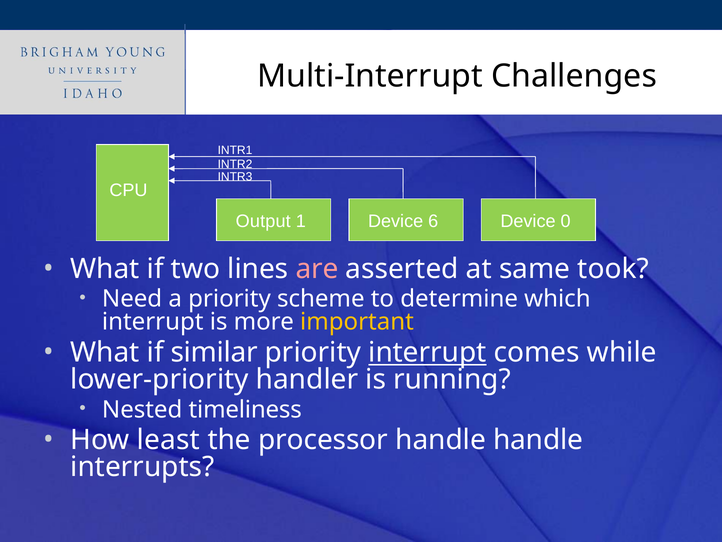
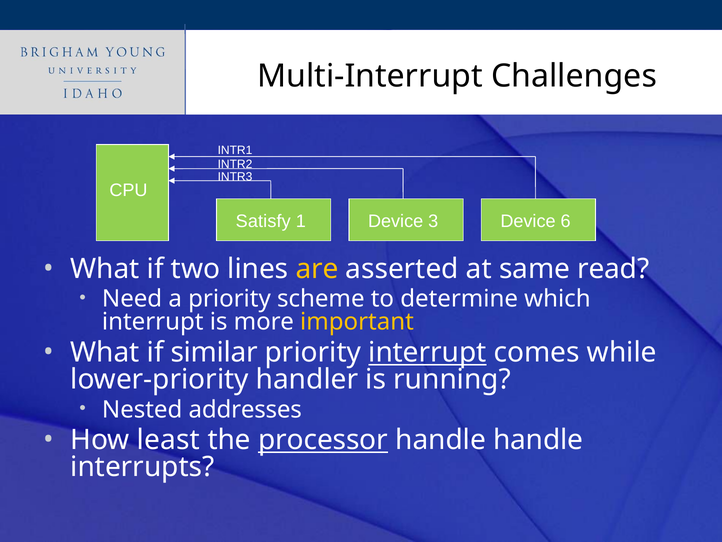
Output: Output -> Satisfy
6: 6 -> 3
0: 0 -> 6
are colour: pink -> yellow
took: took -> read
timeliness: timeliness -> addresses
processor underline: none -> present
